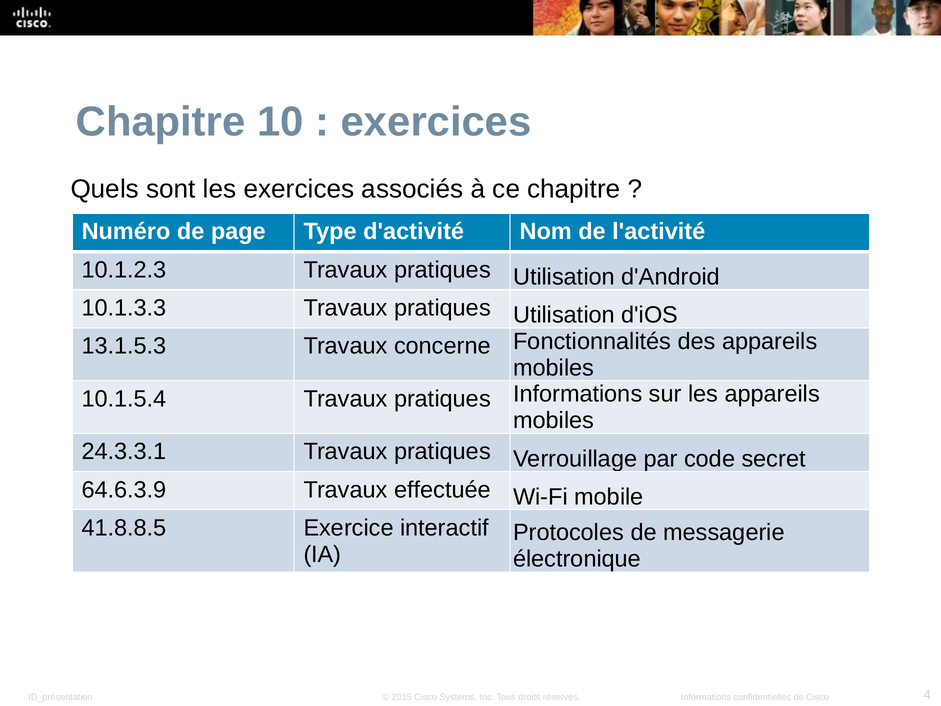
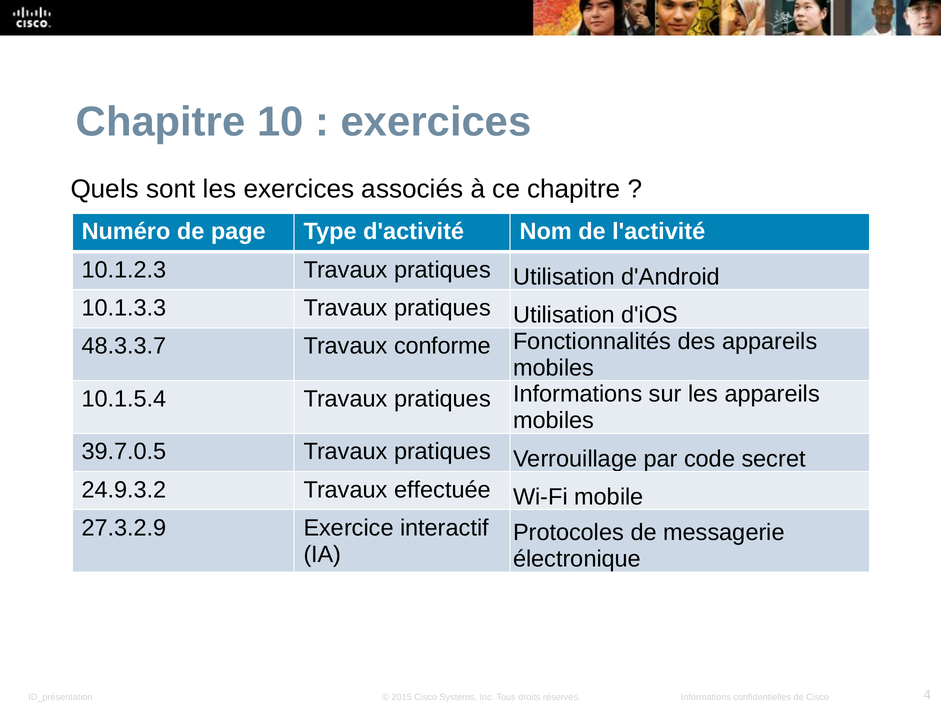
13.1.5.3: 13.1.5.3 -> 48.3.3.7
concerne: concerne -> conforme
24.3.3.1: 24.3.3.1 -> 39.7.0.5
64.6.3.9: 64.6.3.9 -> 24.9.3.2
41.8.8.5: 41.8.8.5 -> 27.3.2.9
